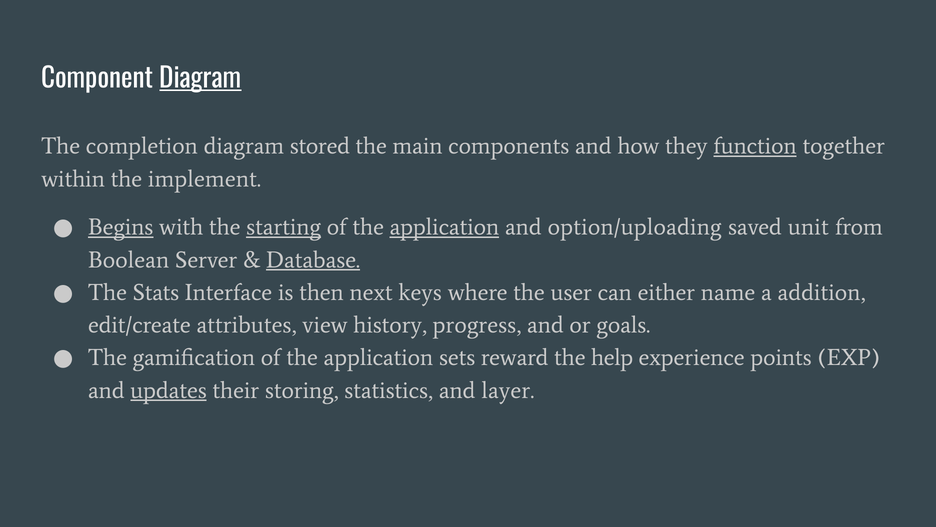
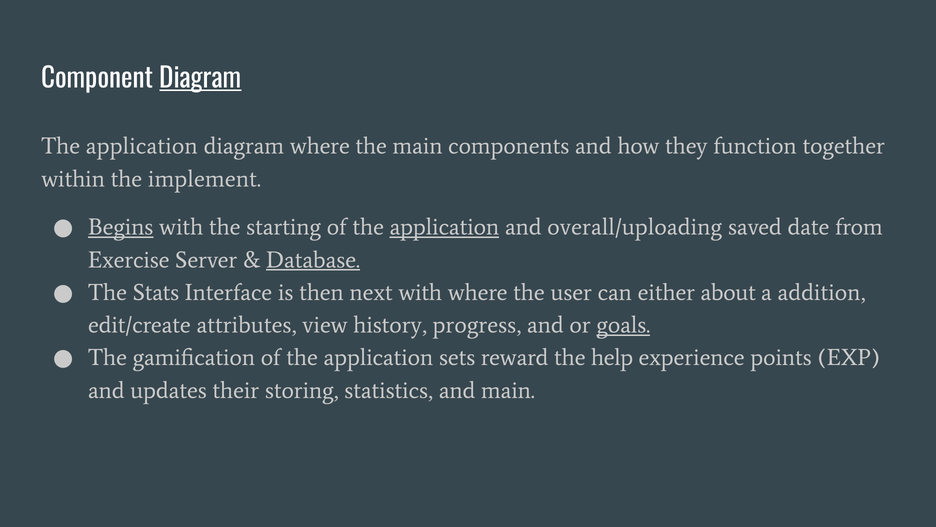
completion at (142, 146): completion -> application
diagram stored: stored -> where
function underline: present -> none
starting underline: present -> none
option/uploading: option/uploading -> overall/uploading
unit: unit -> date
Boolean: Boolean -> Exercise
next keys: keys -> with
name: name -> about
goals underline: none -> present
updates underline: present -> none
and layer: layer -> main
